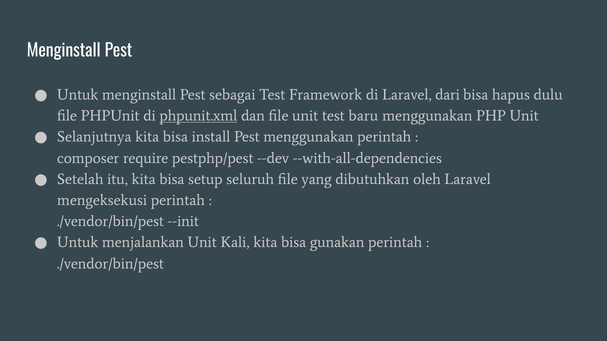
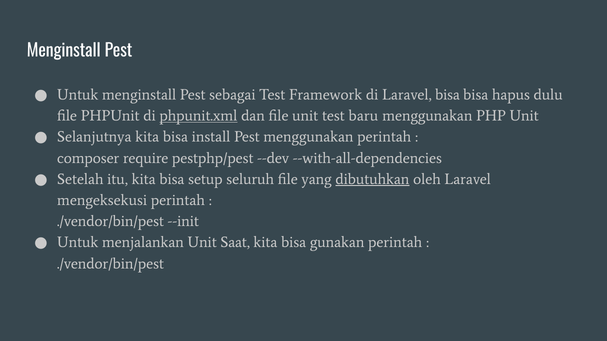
Laravel dari: dari -> bisa
dibutuhkan underline: none -> present
Kali: Kali -> Saat
